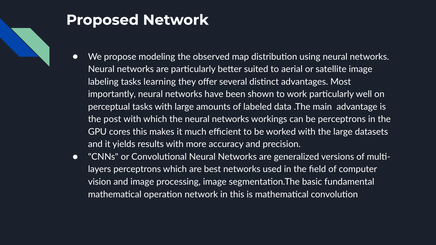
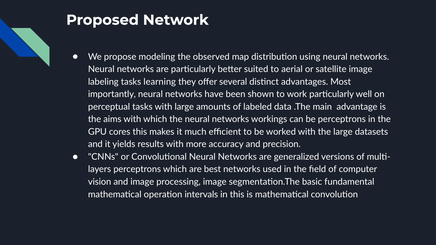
post: post -> aims
operation network: network -> intervals
